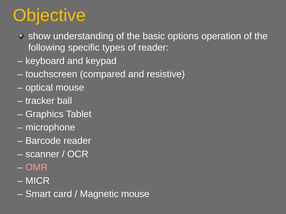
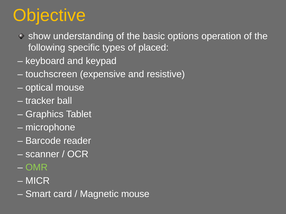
of reader: reader -> placed
compared: compared -> expensive
OMR colour: pink -> light green
